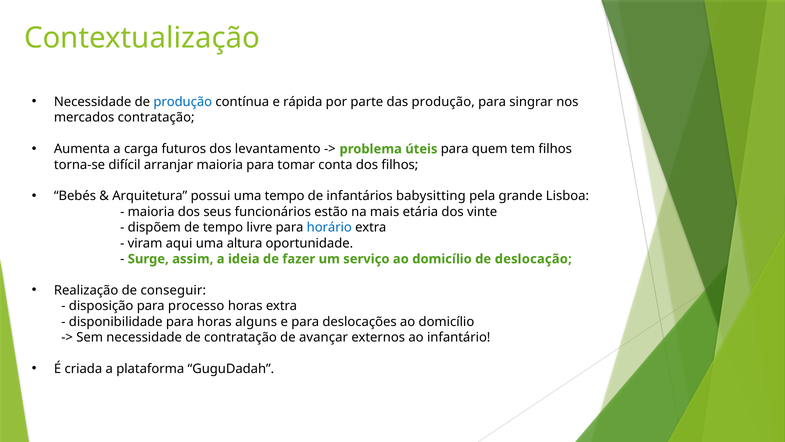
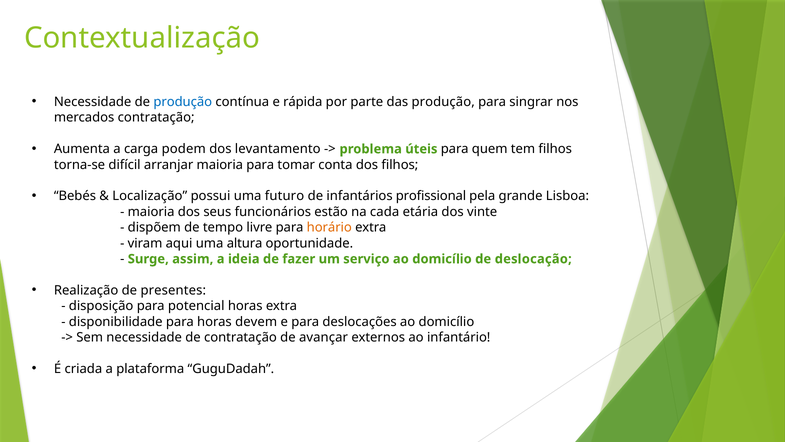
futuros: futuros -> podem
Arquitetura: Arquitetura -> Localização
uma tempo: tempo -> futuro
babysitting: babysitting -> profissional
mais: mais -> cada
horário colour: blue -> orange
conseguir: conseguir -> presentes
processo: processo -> potencial
alguns: alguns -> devem
